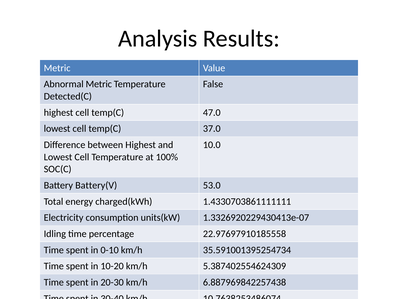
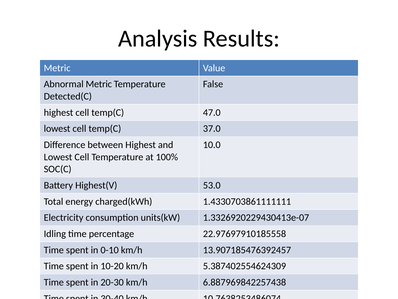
Battery(V: Battery(V -> Highest(V
35.591001395254734: 35.591001395254734 -> 13.907185476392457
